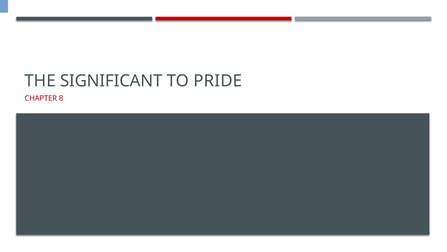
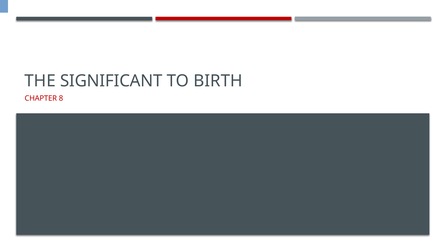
PRIDE: PRIDE -> BIRTH
